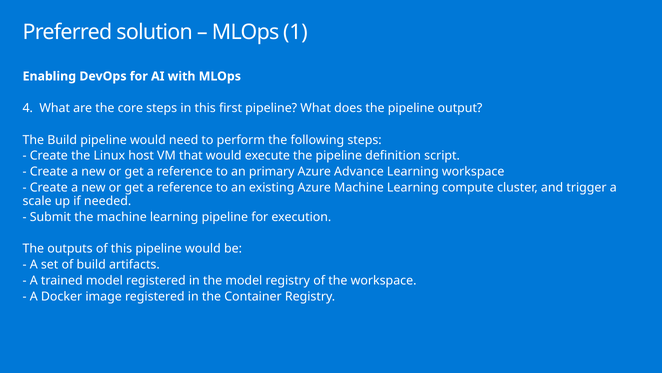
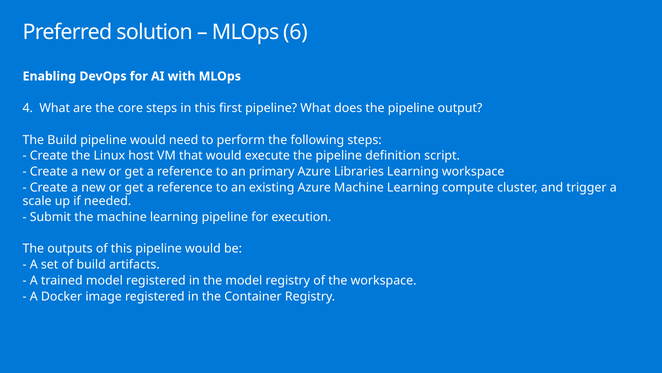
1: 1 -> 6
Advance: Advance -> Libraries
